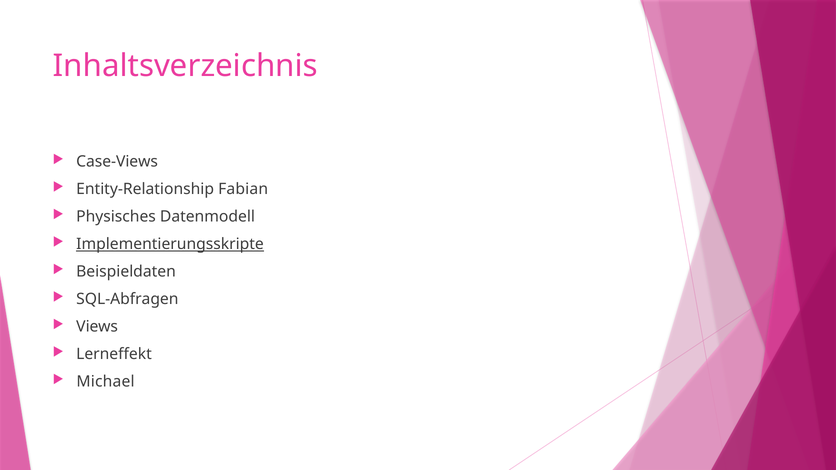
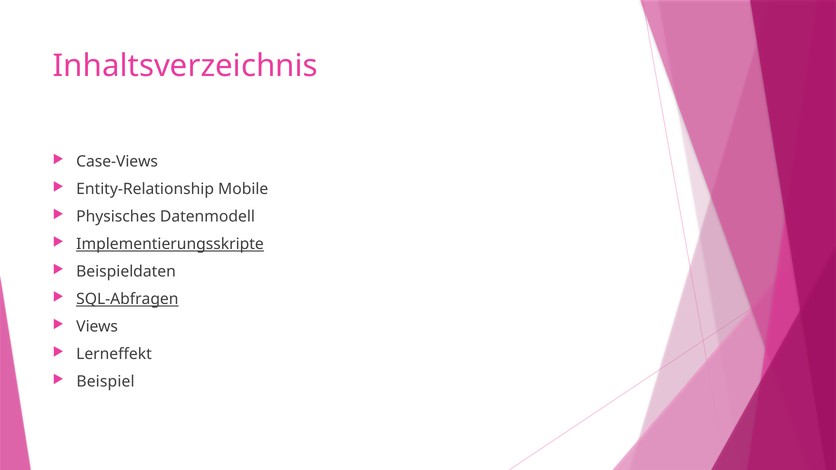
Fabian: Fabian -> Mobile
SQL-Abfragen underline: none -> present
Michael: Michael -> Beispiel
